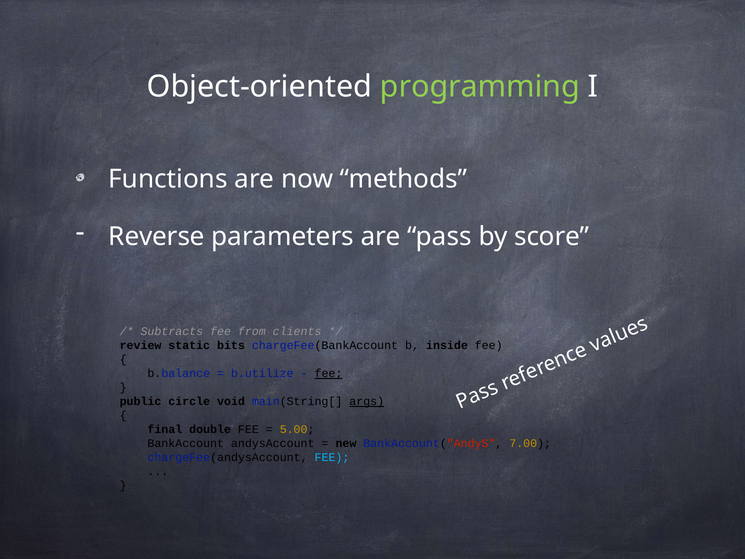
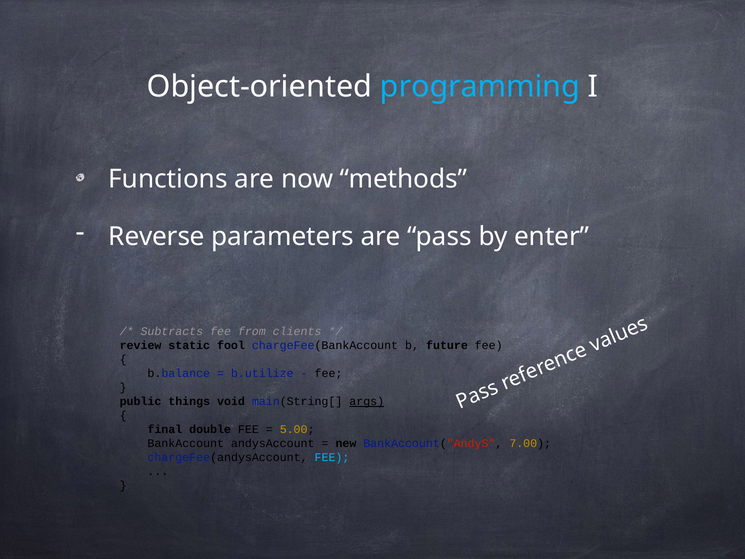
programming colour: light green -> light blue
score: score -> enter
bits: bits -> fool
inside: inside -> future
fee at (329, 373) underline: present -> none
circle: circle -> things
